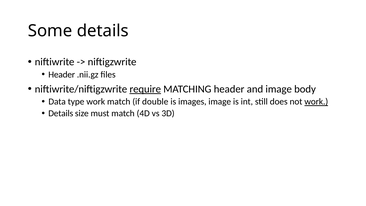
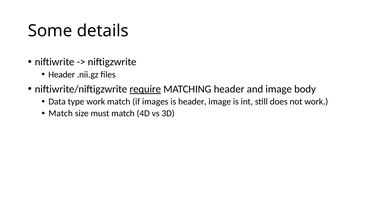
double: double -> images
is images: images -> header
work at (316, 102) underline: present -> none
Details at (61, 113): Details -> Match
